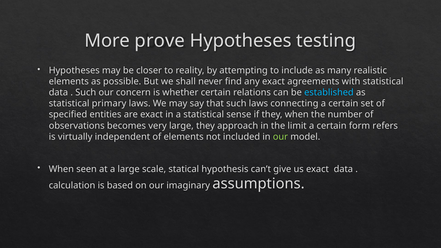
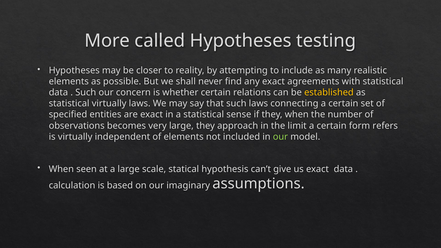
prove: prove -> called
established colour: light blue -> yellow
statistical primary: primary -> virtually
